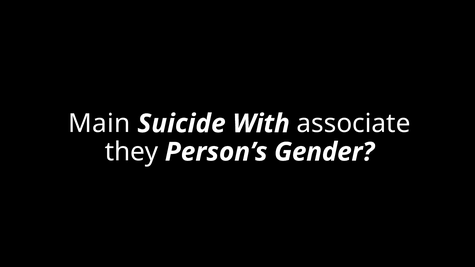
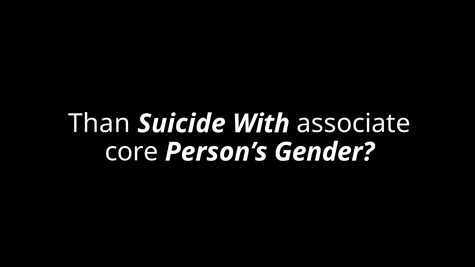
Main: Main -> Than
they: they -> core
